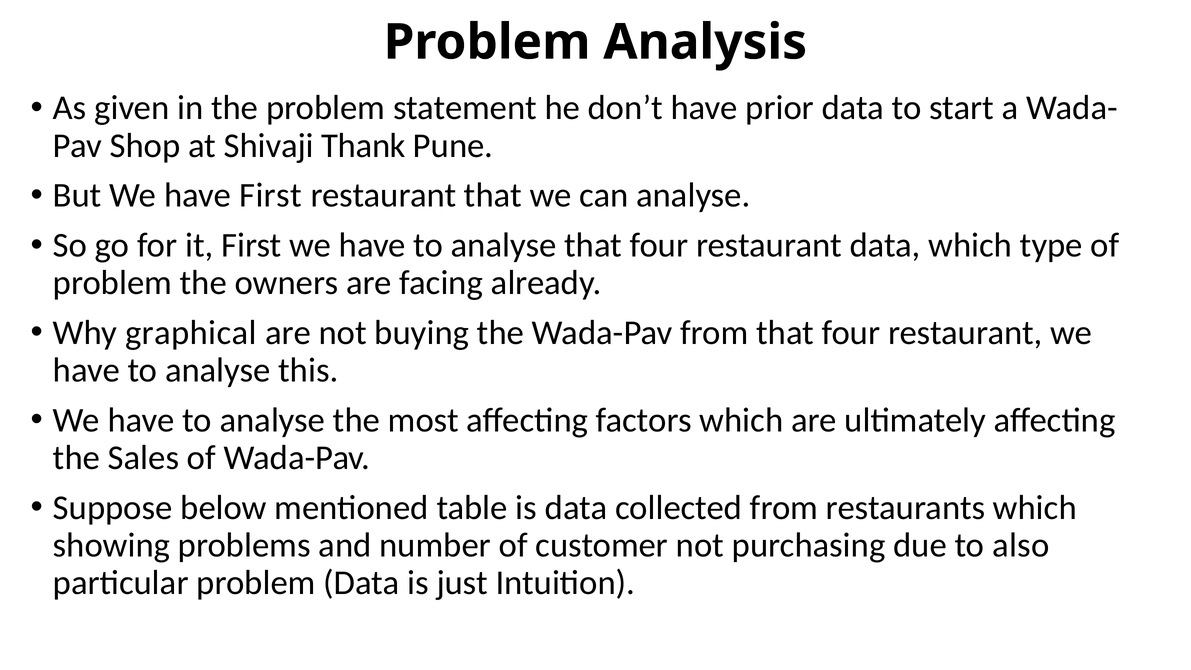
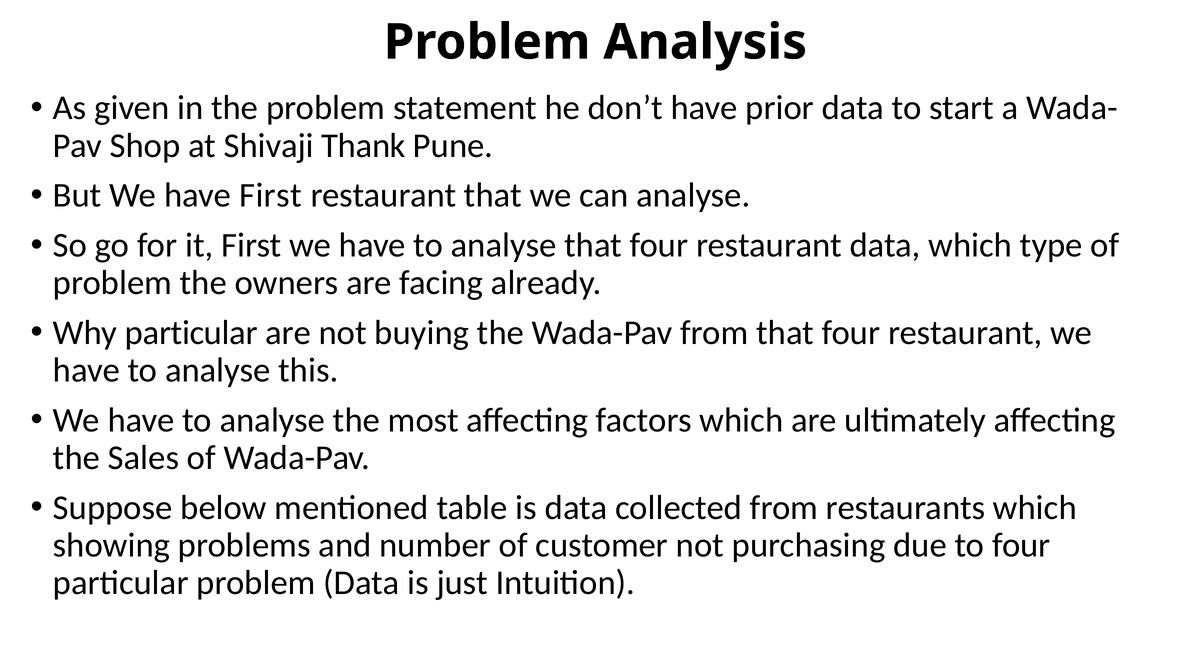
Why graphical: graphical -> particular
to also: also -> four
